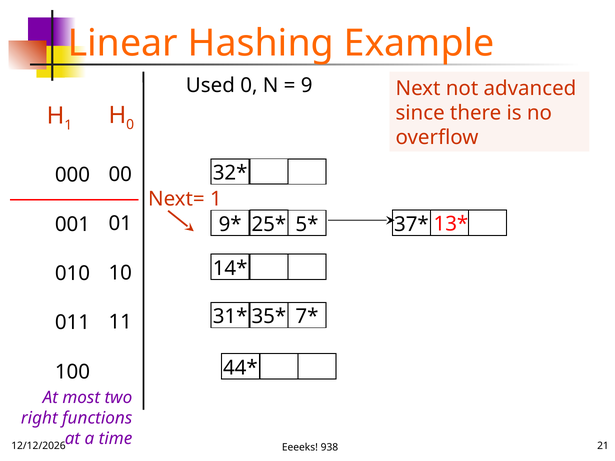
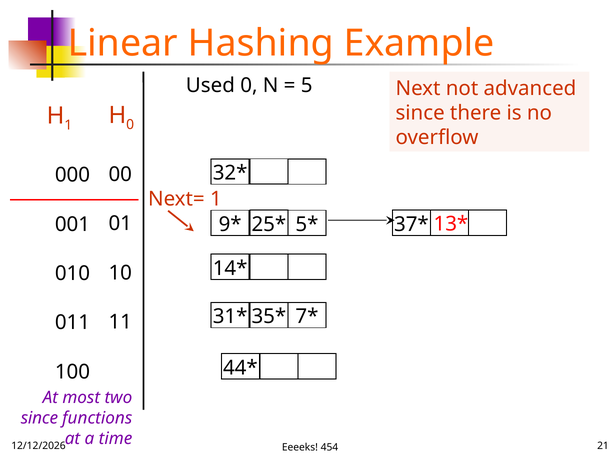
9: 9 -> 5
right at (39, 418): right -> since
938: 938 -> 454
